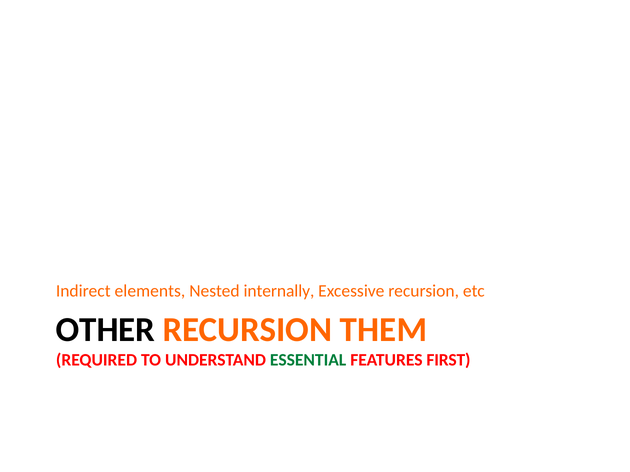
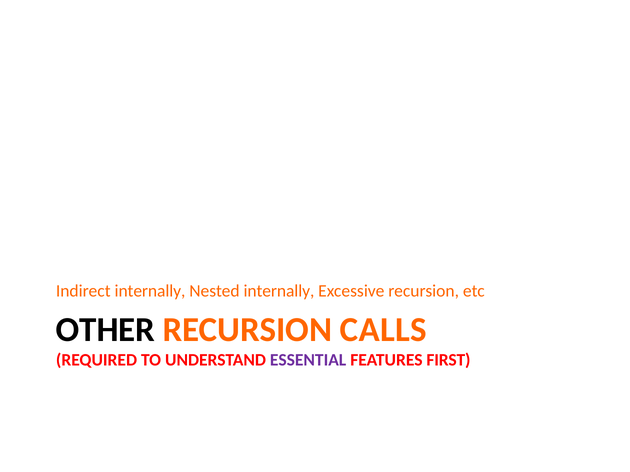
Indirect elements: elements -> internally
THEM: THEM -> CALLS
ESSENTIAL colour: green -> purple
